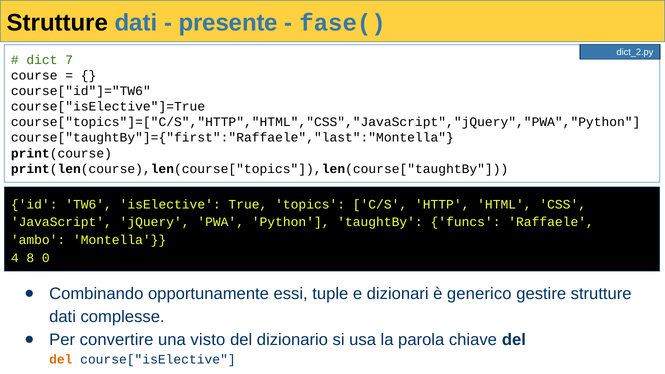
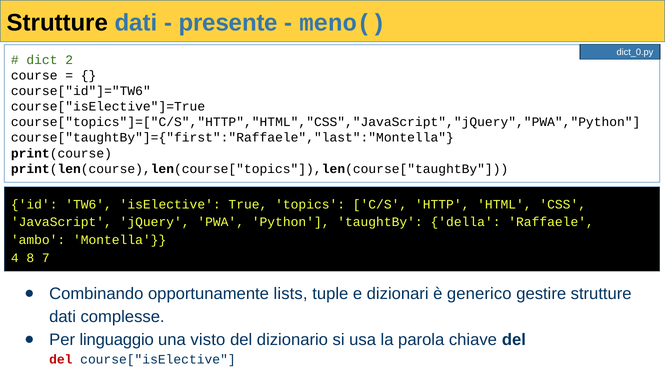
fase(: fase( -> meno(
dict_2.py: dict_2.py -> dict_0.py
7: 7 -> 2
funcs: funcs -> della
0: 0 -> 7
essi: essi -> lists
convertire: convertire -> linguaggio
del at (61, 360) colour: orange -> red
